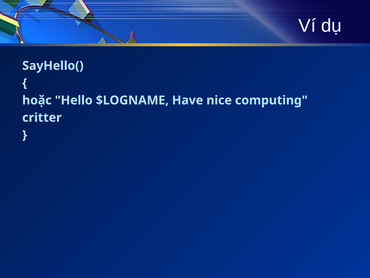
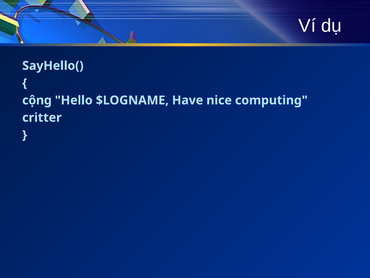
hoặc: hoặc -> cộng
